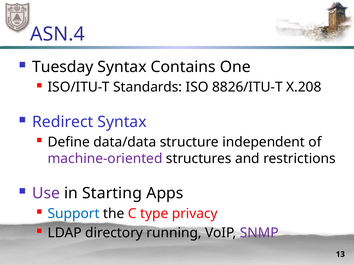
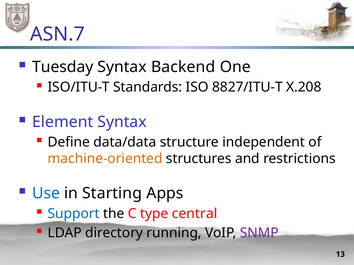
ASN.4: ASN.4 -> ASN.7
Contains: Contains -> Backend
8826/ITU-T: 8826/ITU-T -> 8827/ITU-T
Redirect: Redirect -> Element
machine-oriented colour: purple -> orange
Use colour: purple -> blue
privacy: privacy -> central
